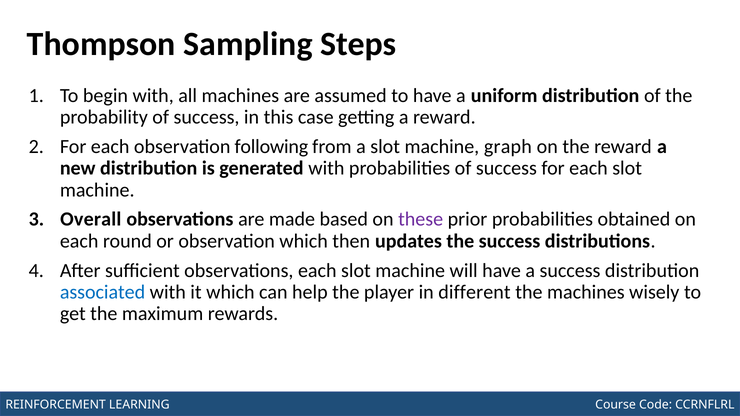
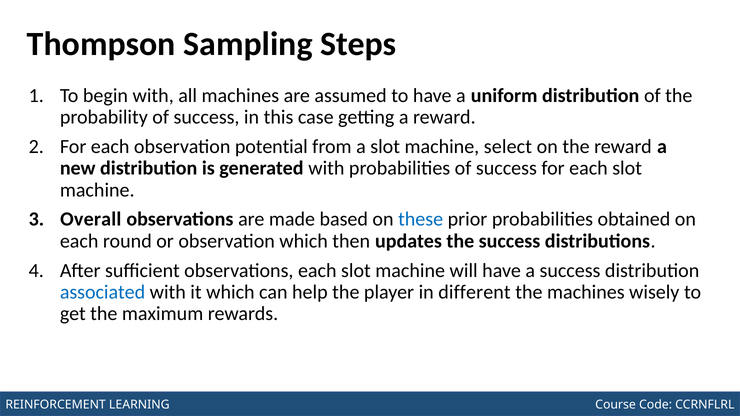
following: following -> potential
graph: graph -> select
these colour: purple -> blue
